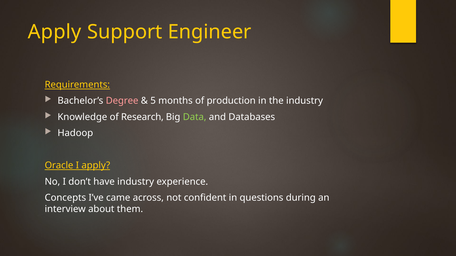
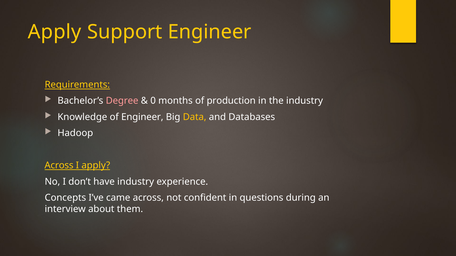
5: 5 -> 0
of Research: Research -> Engineer
Data colour: light green -> yellow
Oracle at (59, 166): Oracle -> Across
